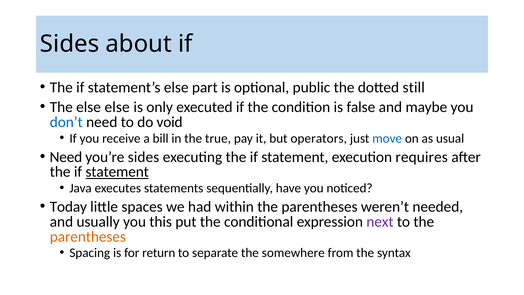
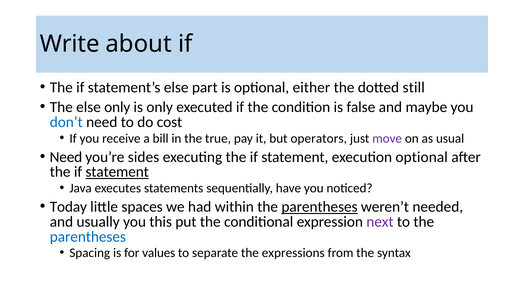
Sides at (70, 44): Sides -> Write
public: public -> either
else else: else -> only
void: void -> cost
move colour: blue -> purple
execution requires: requires -> optional
parentheses at (319, 207) underline: none -> present
parentheses at (88, 236) colour: orange -> blue
return: return -> values
somewhere: somewhere -> expressions
